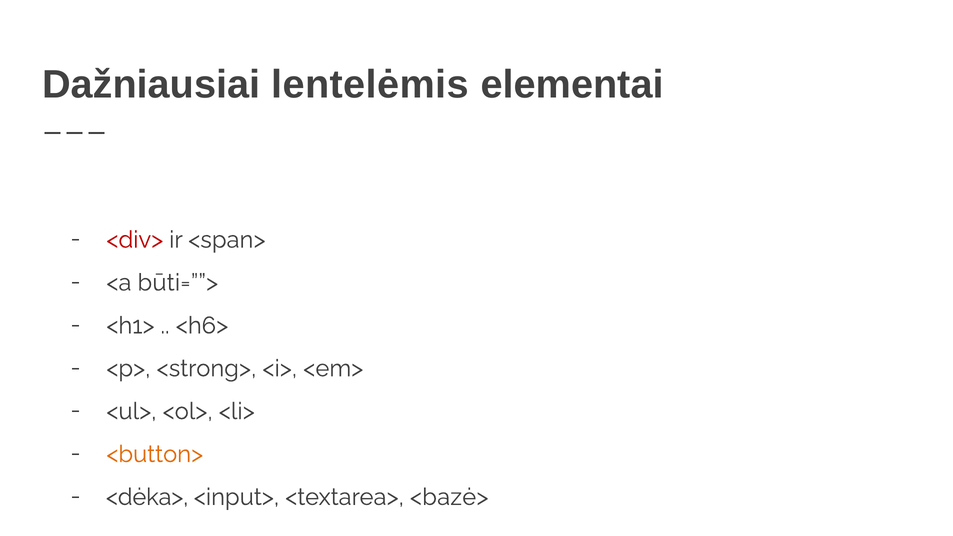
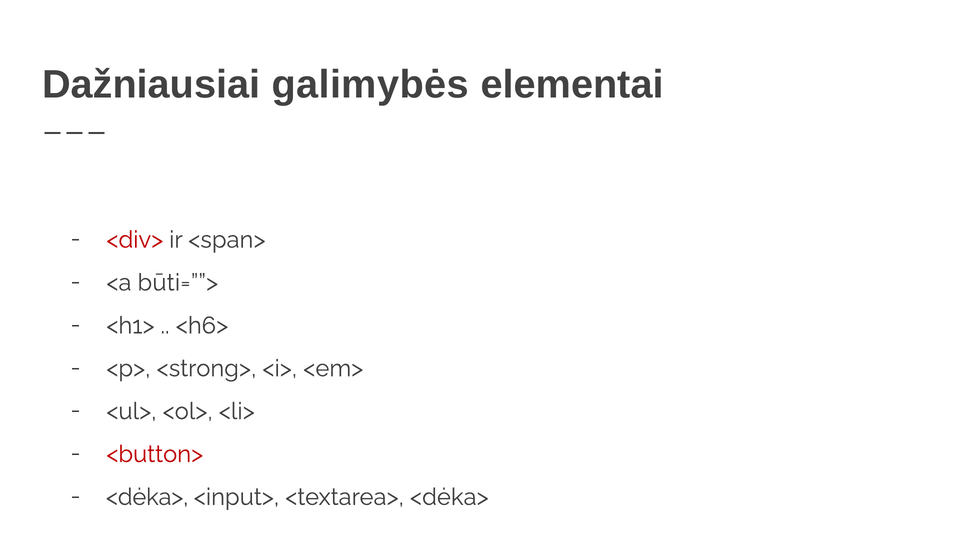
lentelėmis: lentelėmis -> galimybės
<button> colour: orange -> red
<textarea> <bazė>: <bazė> -> <dėka>
